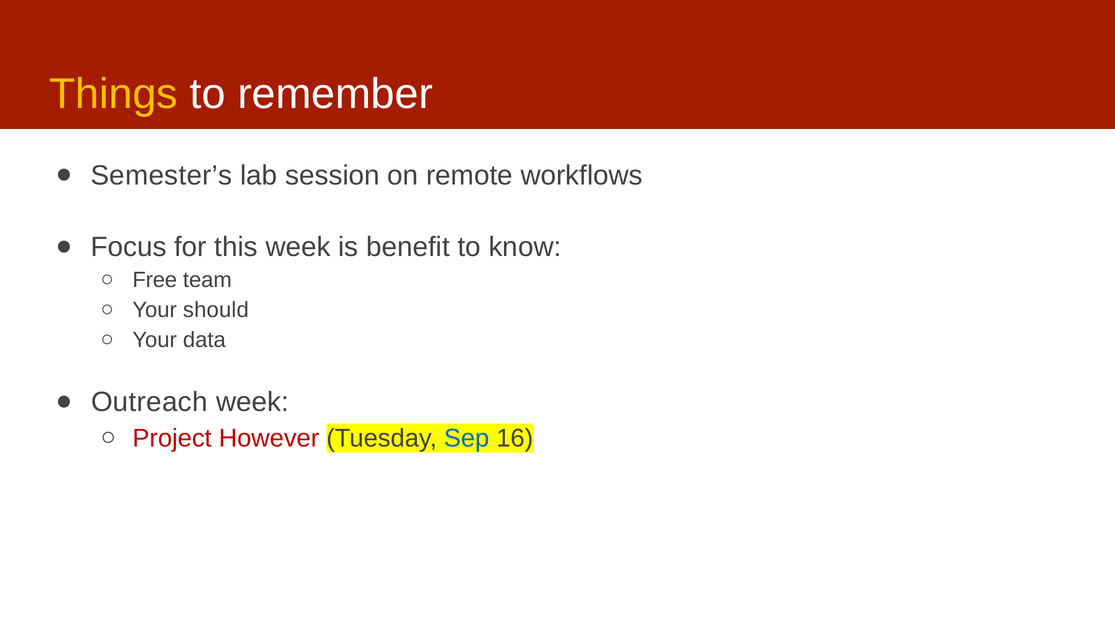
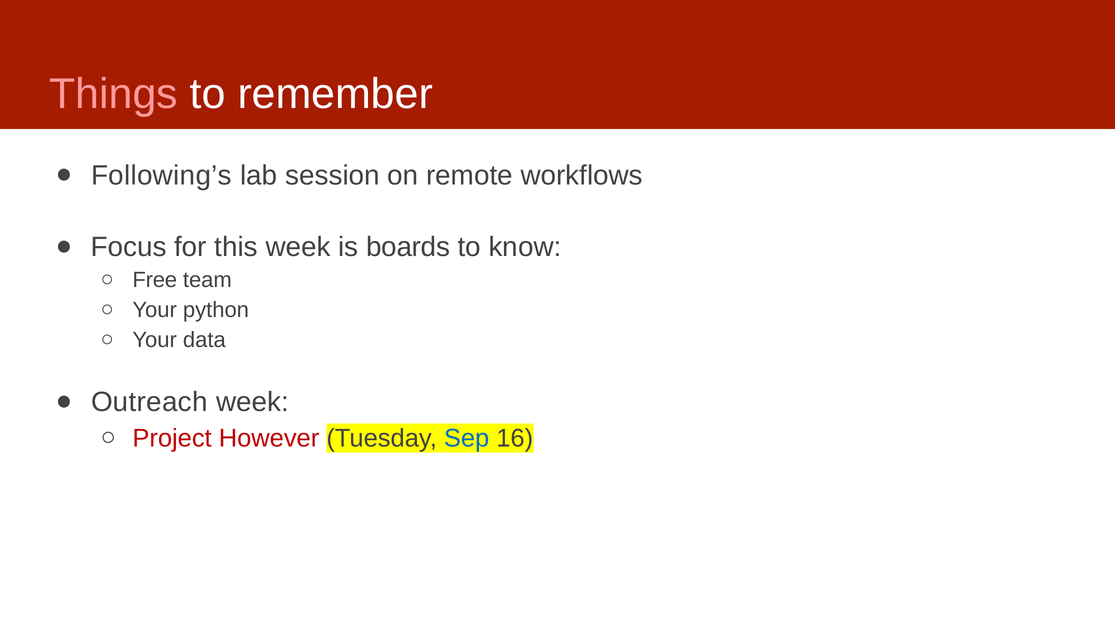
Things colour: yellow -> pink
Semester’s: Semester’s -> Following’s
benefit: benefit -> boards
should: should -> python
